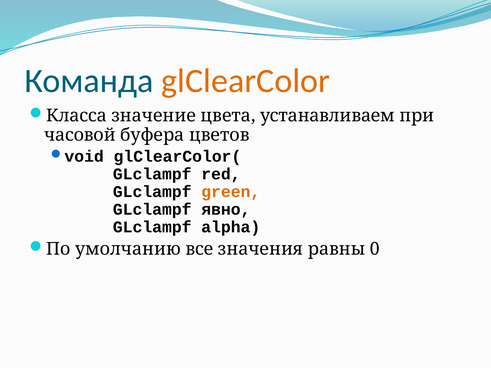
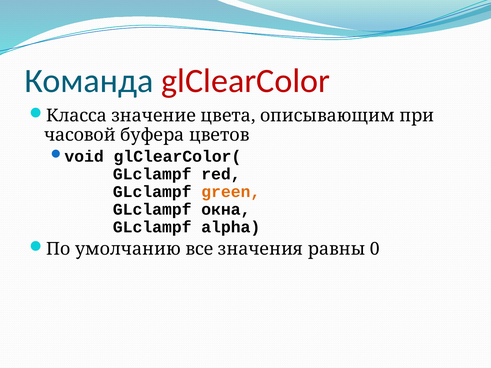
glClearColor colour: orange -> red
устанавливаем: устанавливаем -> описывающим
явно: явно -> окна
